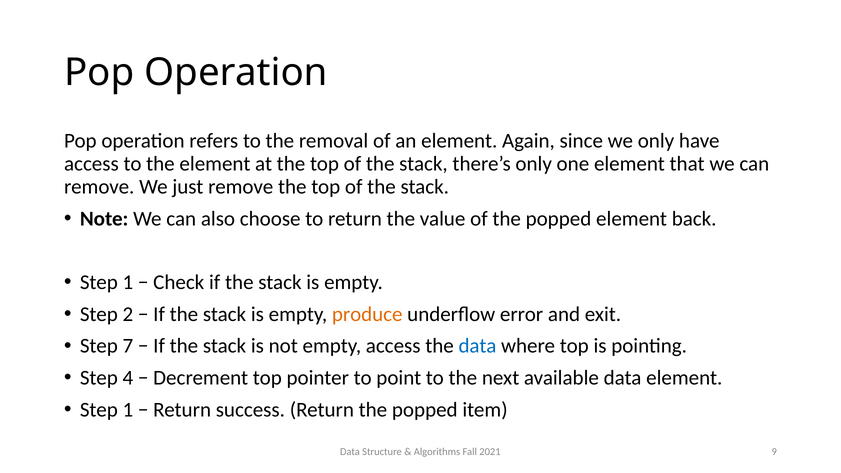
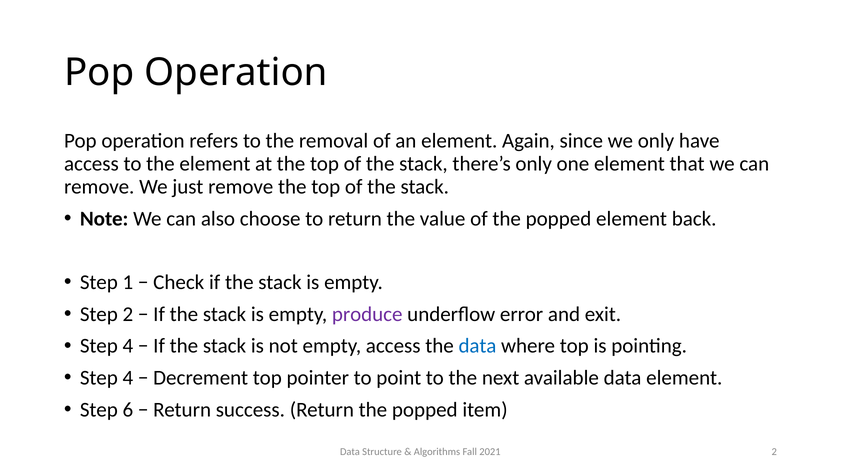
produce colour: orange -> purple
7 at (128, 346): 7 -> 4
1 at (128, 410): 1 -> 6
2021 9: 9 -> 2
